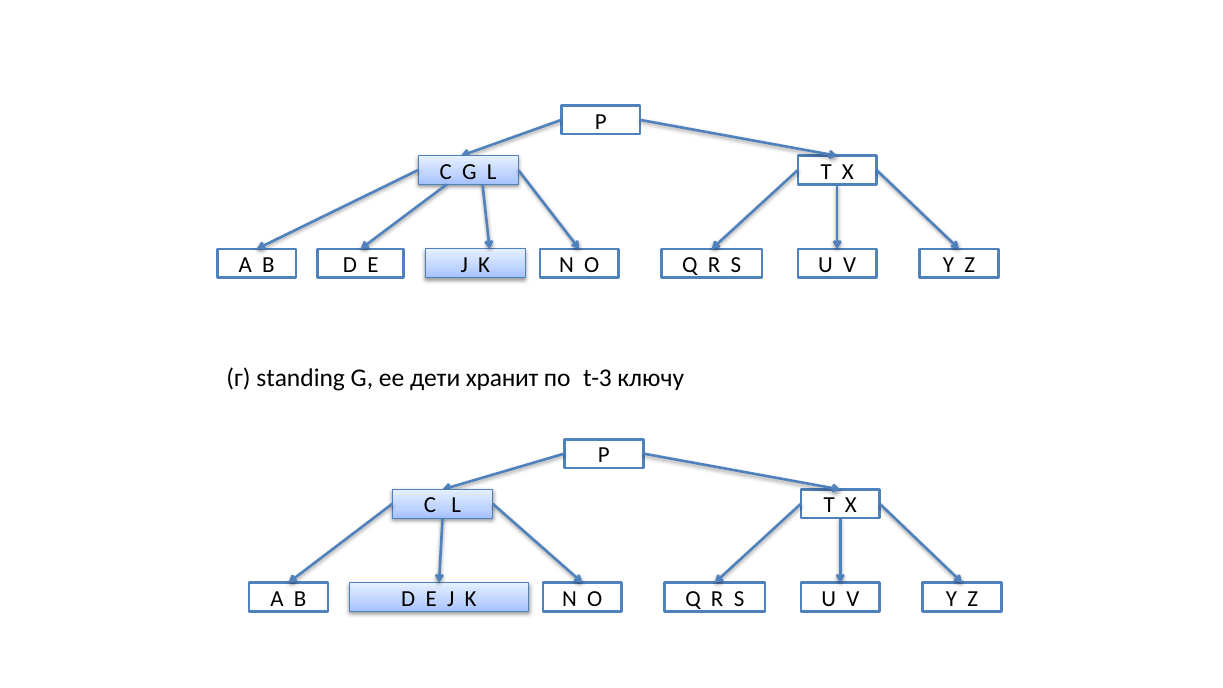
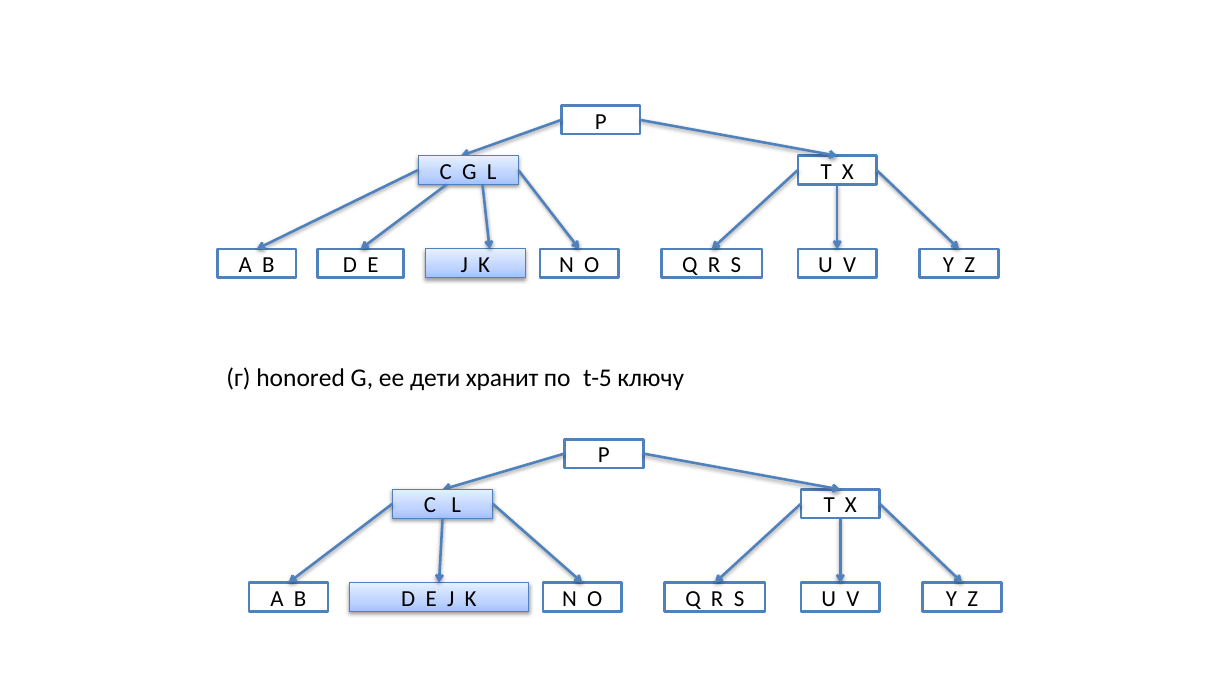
standing: standing -> honored
t-3: t-3 -> t-5
